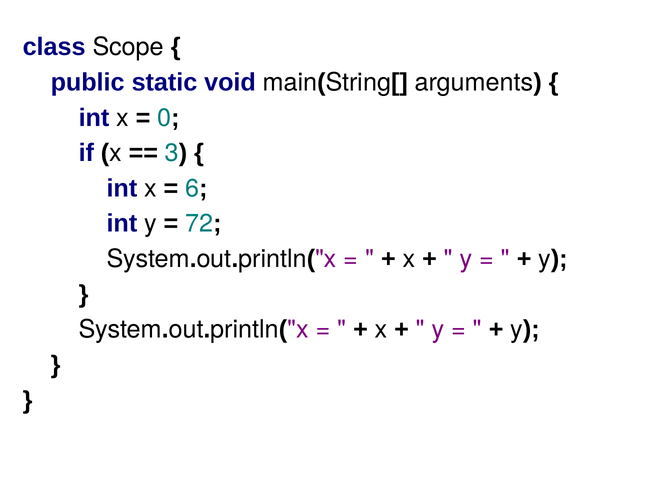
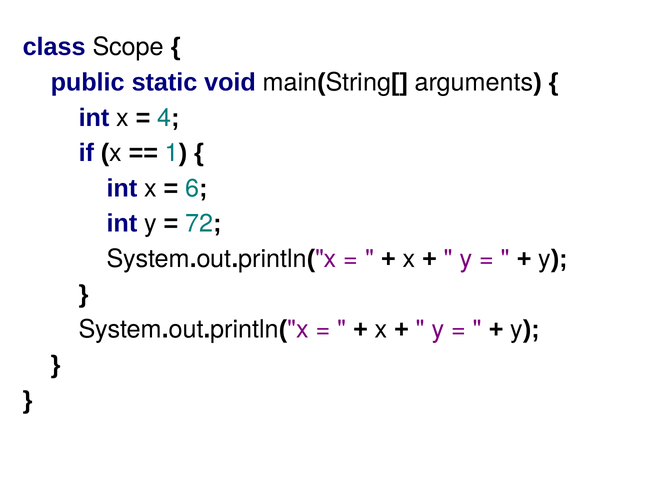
0: 0 -> 4
3: 3 -> 1
